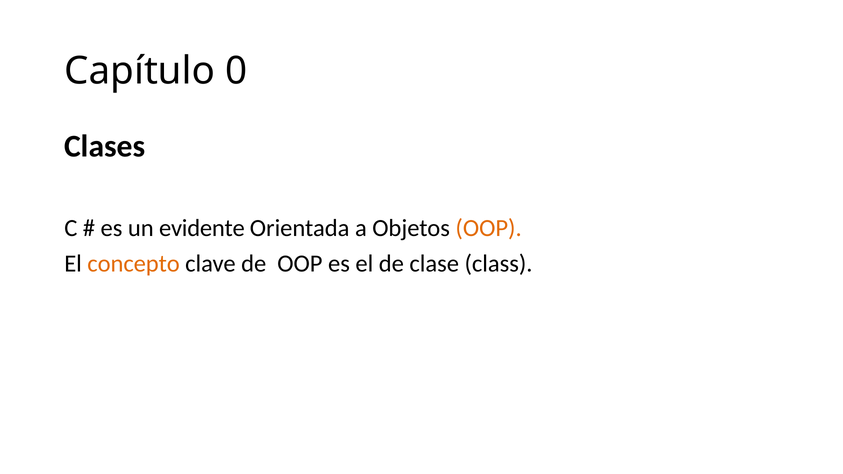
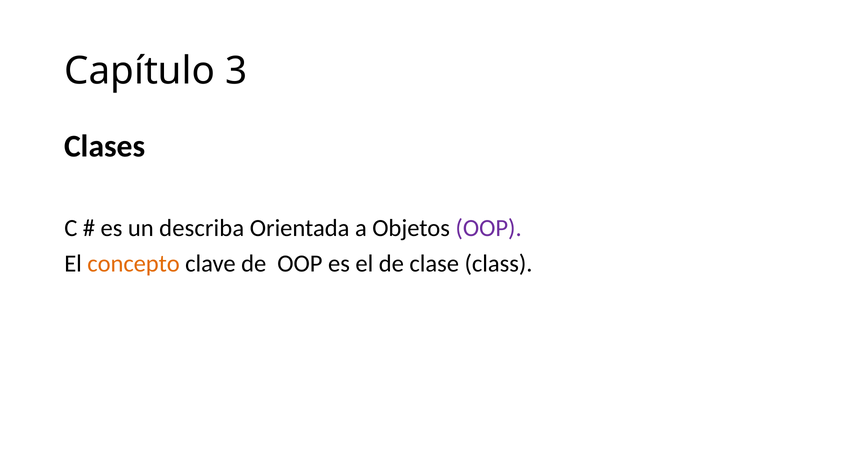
0: 0 -> 3
evidente: evidente -> describa
OOP at (489, 228) colour: orange -> purple
